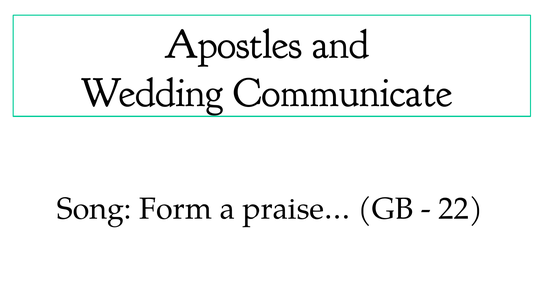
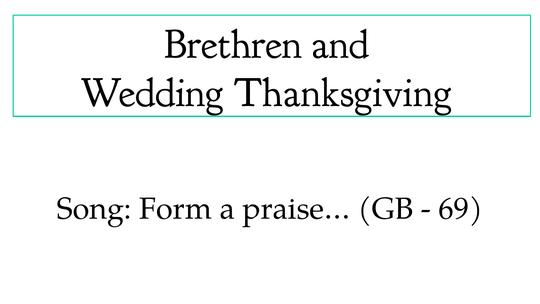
Apostles: Apostles -> Brethren
Communicate: Communicate -> Thanksgiving
22: 22 -> 69
